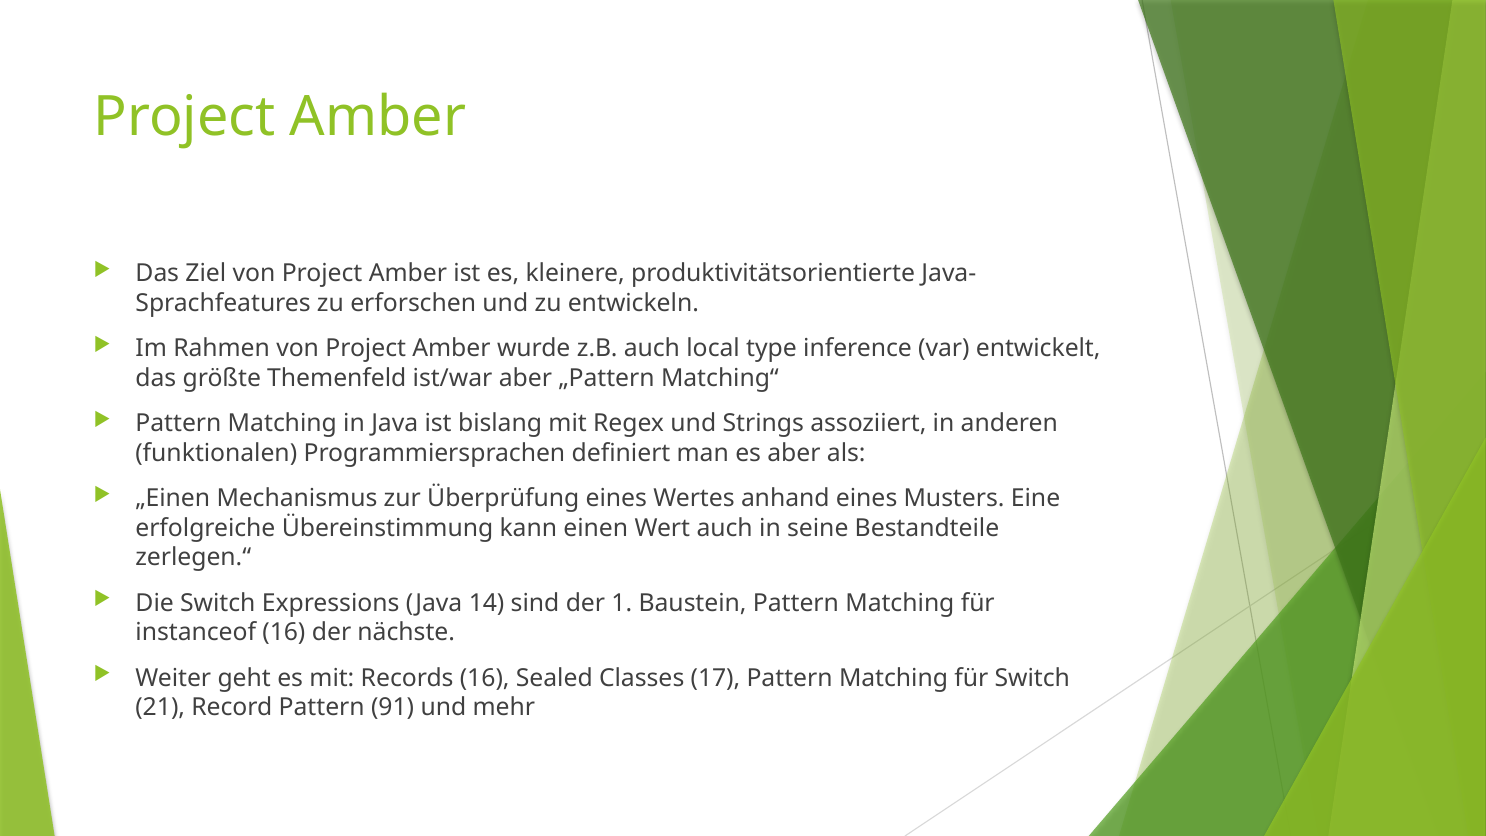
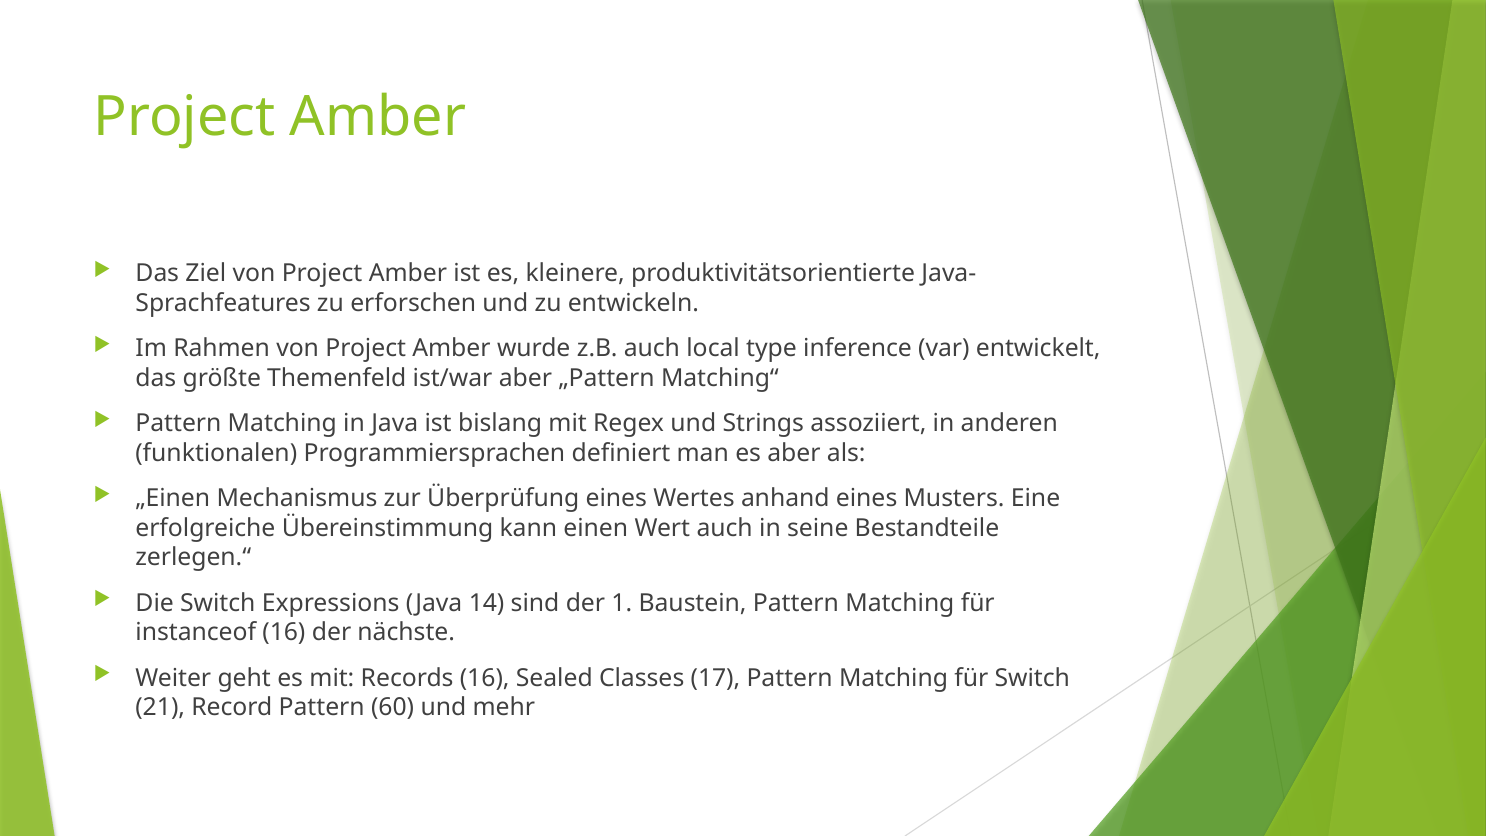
91: 91 -> 60
